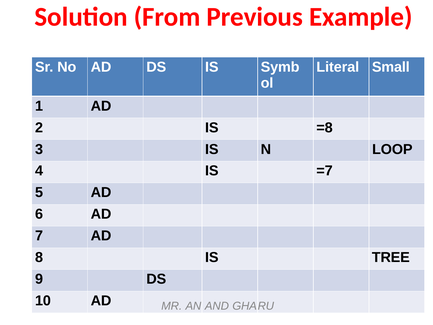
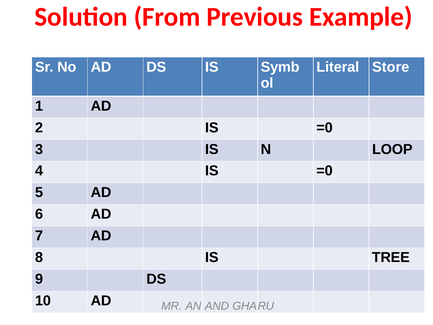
Small: Small -> Store
2 IS =8: =8 -> =0
4 IS =7: =7 -> =0
